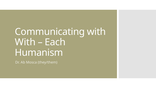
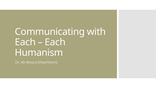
With at (25, 42): With -> Each
